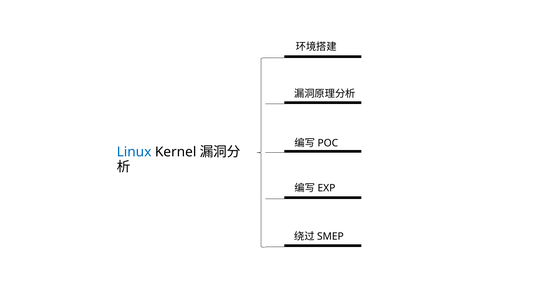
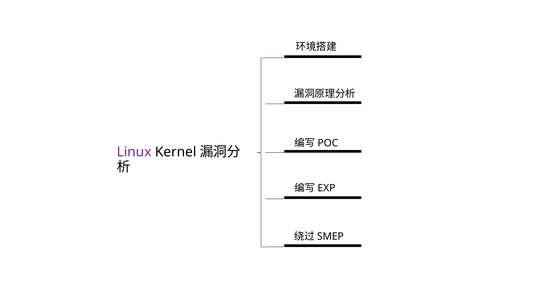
Linux colour: blue -> purple
